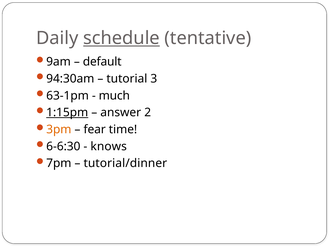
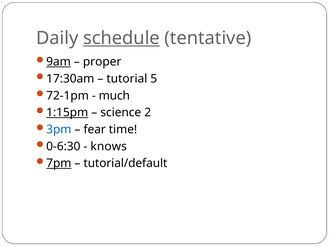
9am underline: none -> present
default: default -> proper
94:30am: 94:30am -> 17:30am
3: 3 -> 5
63-1pm: 63-1pm -> 72-1pm
answer: answer -> science
3pm colour: orange -> blue
6-6:30: 6-6:30 -> 0-6:30
7pm underline: none -> present
tutorial/dinner: tutorial/dinner -> tutorial/default
